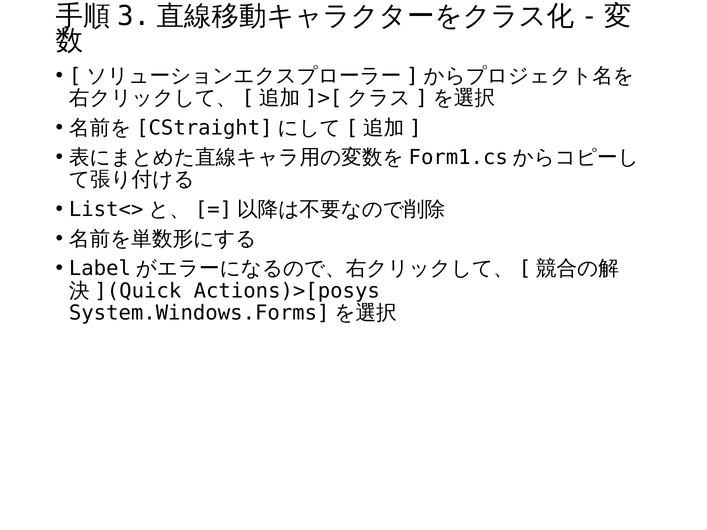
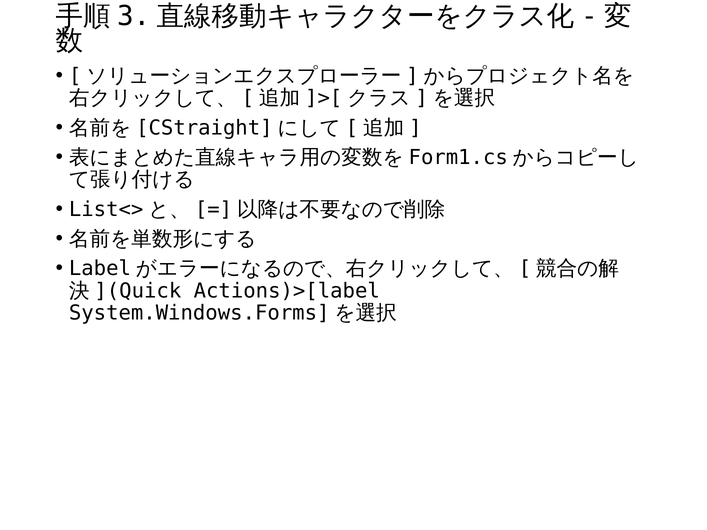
Actions)>[posys: Actions)>[posys -> Actions)>[label
